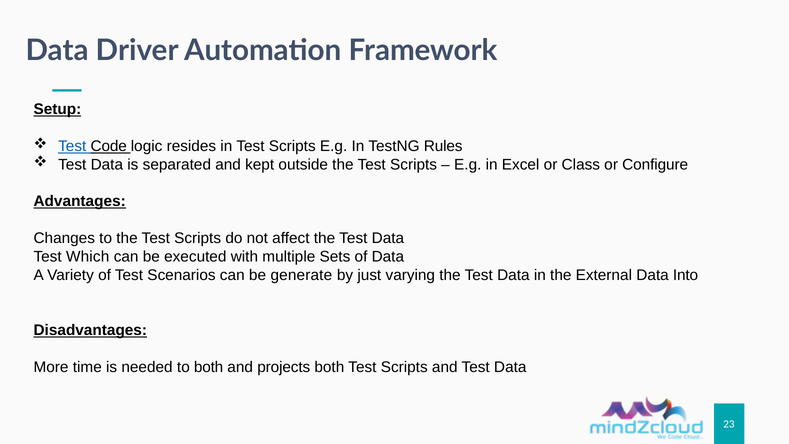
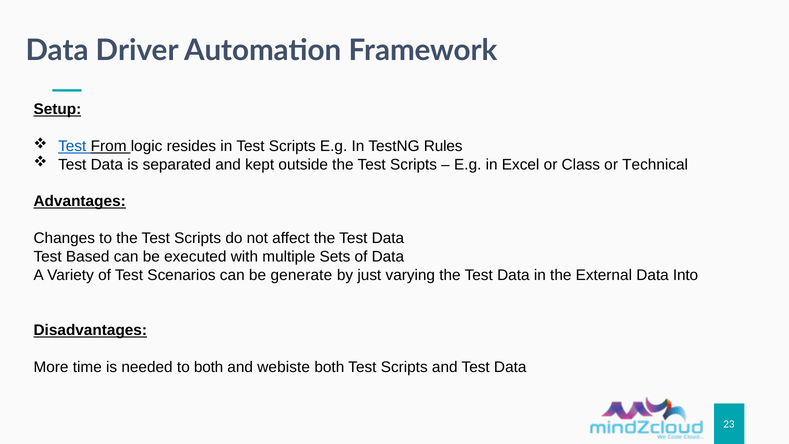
Code: Code -> From
Configure: Configure -> Technical
Which: Which -> Based
projects: projects -> webiste
